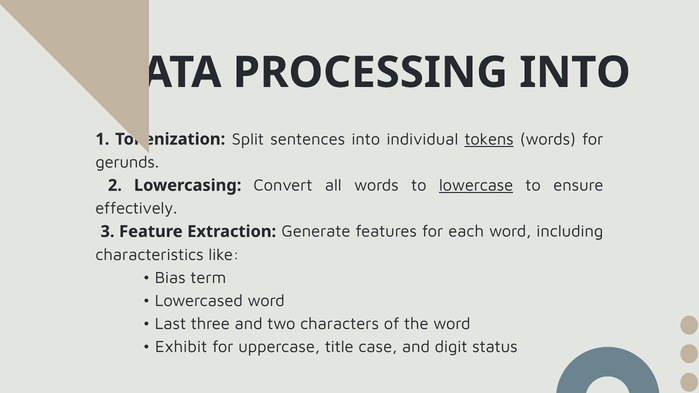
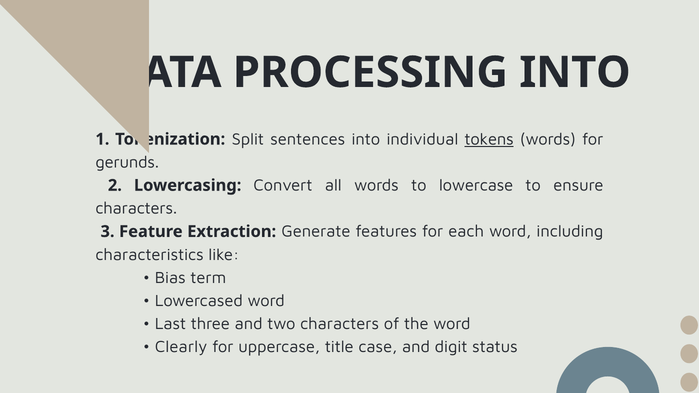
lowercase underline: present -> none
effectively at (136, 209): effectively -> characters
Exhibit: Exhibit -> Clearly
